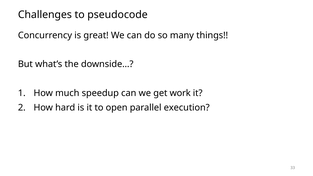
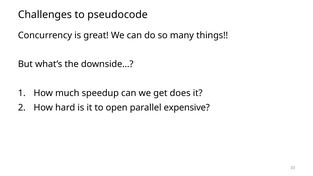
work: work -> does
execution: execution -> expensive
